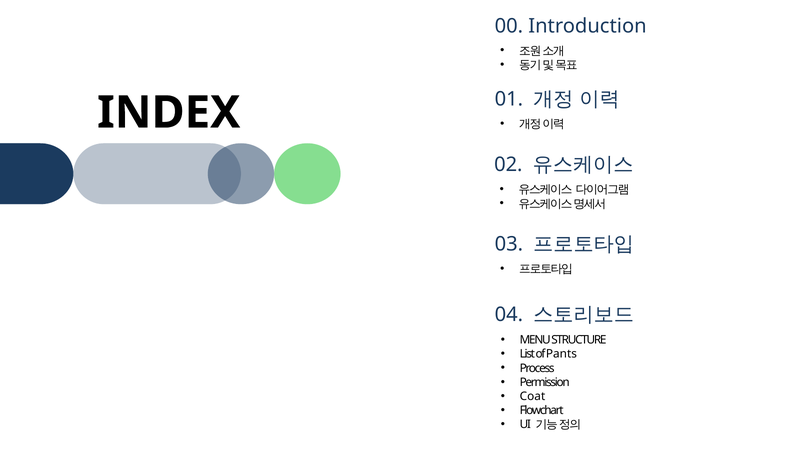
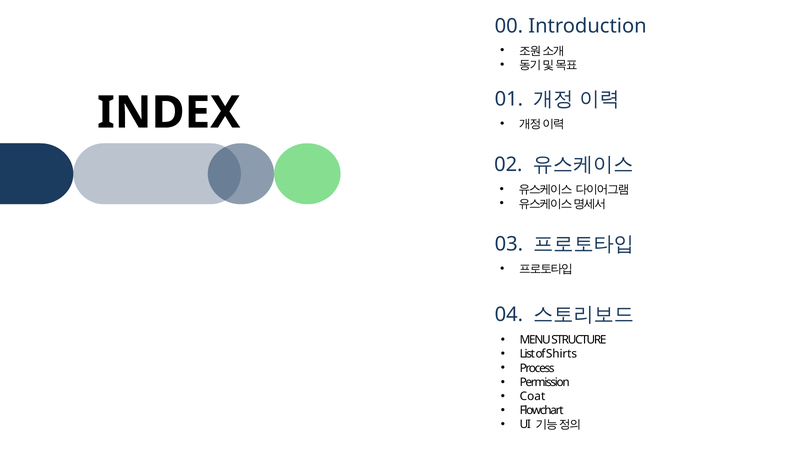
Pants: Pants -> Shirts
